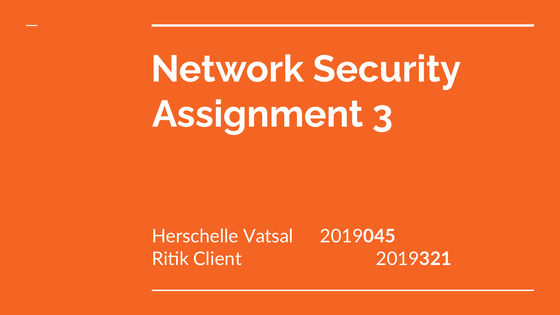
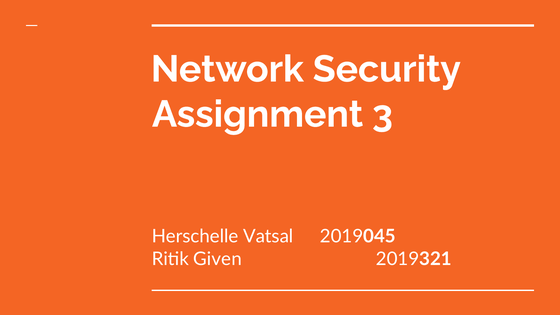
Client: Client -> Given
